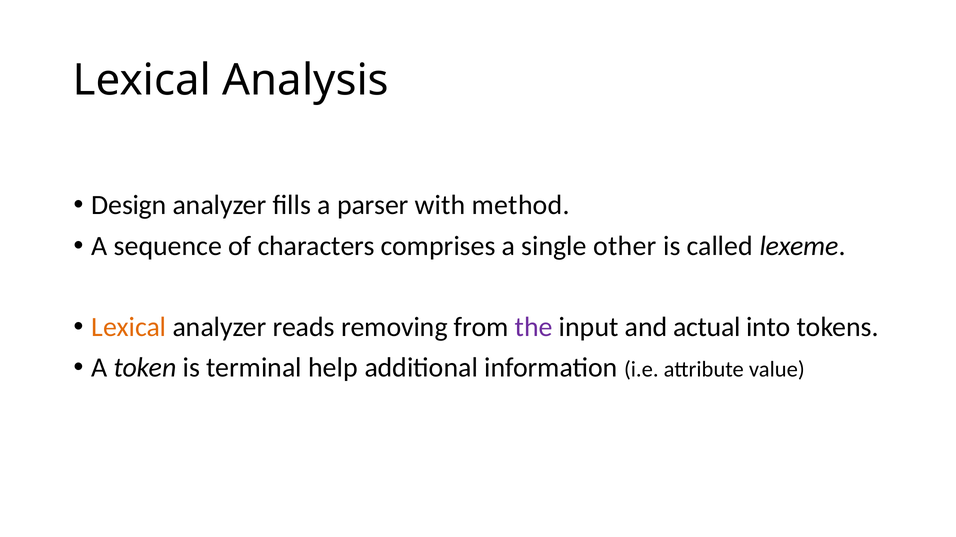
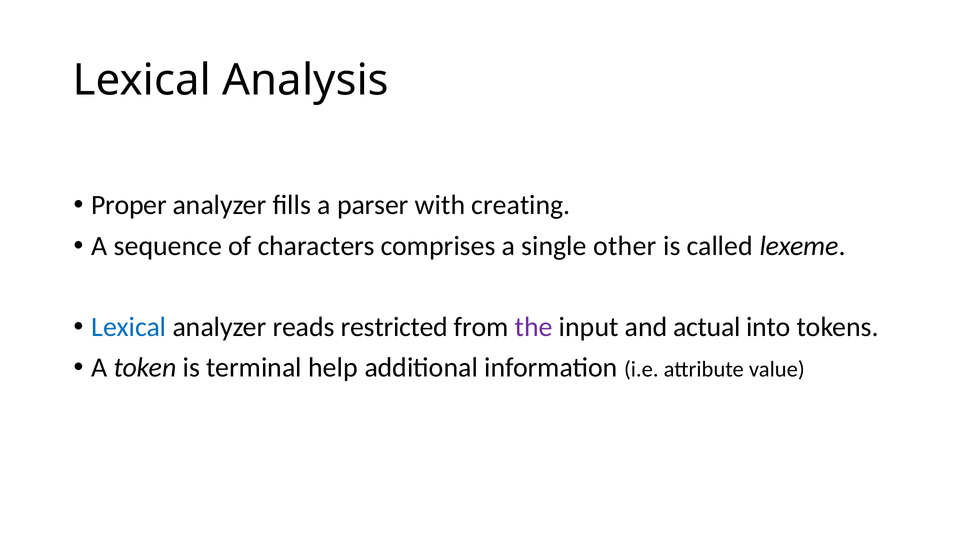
Design: Design -> Proper
method: method -> creating
Lexical at (129, 328) colour: orange -> blue
removing: removing -> restricted
